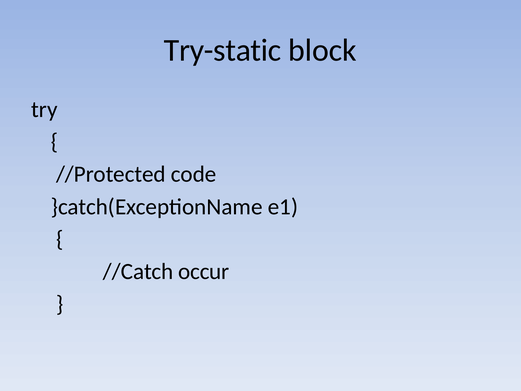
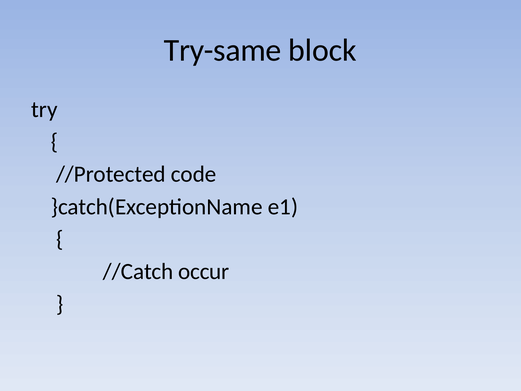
Try-static: Try-static -> Try-same
